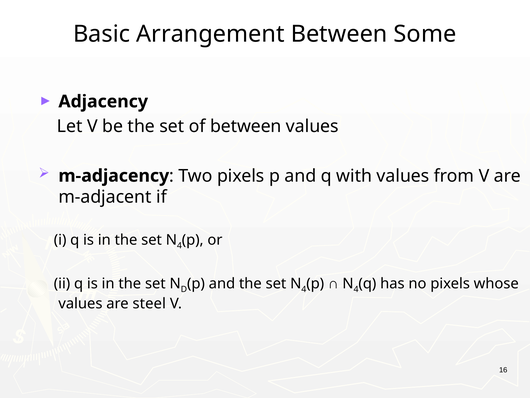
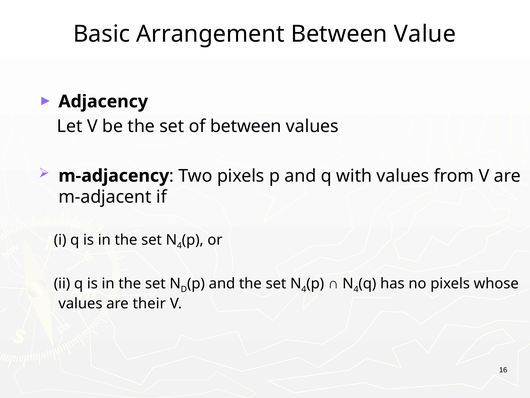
Some: Some -> Value
steel: steel -> their
